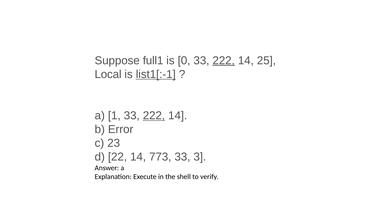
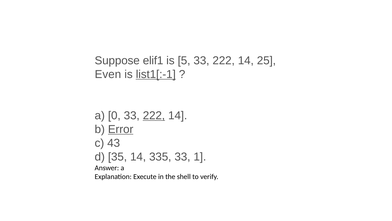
full1: full1 -> elif1
0: 0 -> 5
222 at (224, 60) underline: present -> none
Local: Local -> Even
1: 1 -> 0
Error underline: none -> present
23: 23 -> 43
22: 22 -> 35
773: 773 -> 335
3: 3 -> 1
